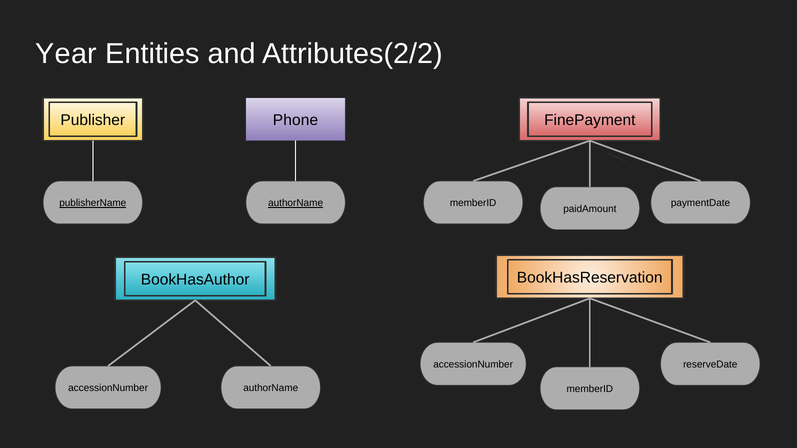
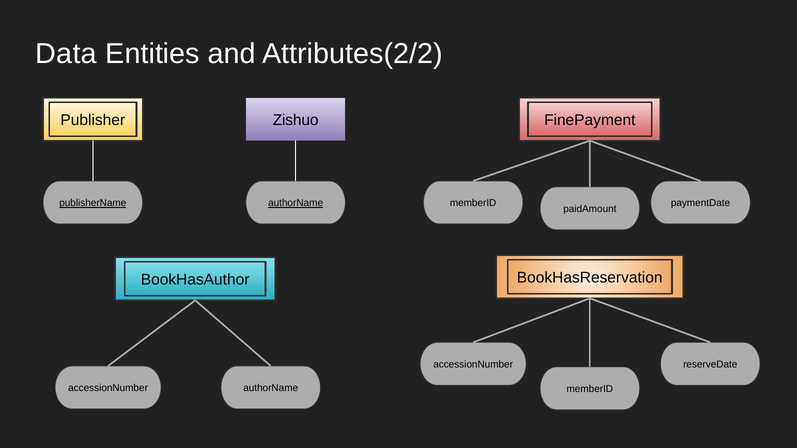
Year: Year -> Data
Phone: Phone -> Zishuo
